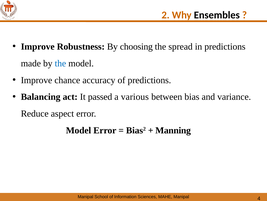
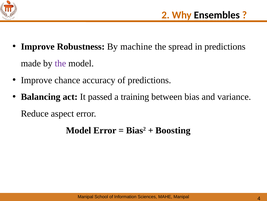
choosing: choosing -> machine
the at (60, 63) colour: blue -> purple
various: various -> training
Manning: Manning -> Boosting
